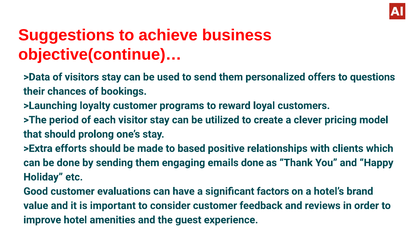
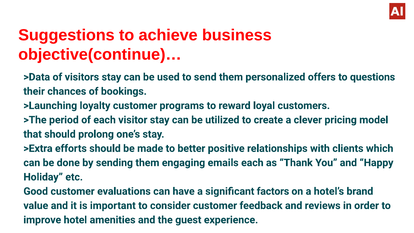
based: based -> better
emails done: done -> each
